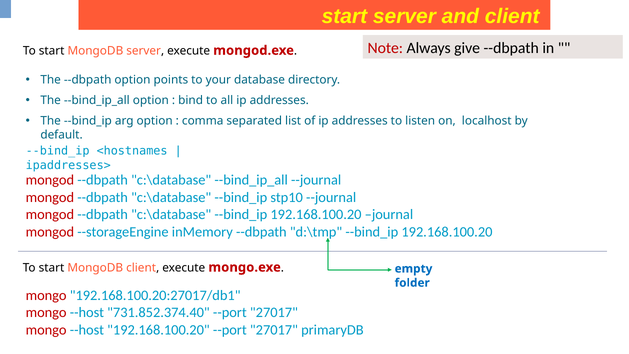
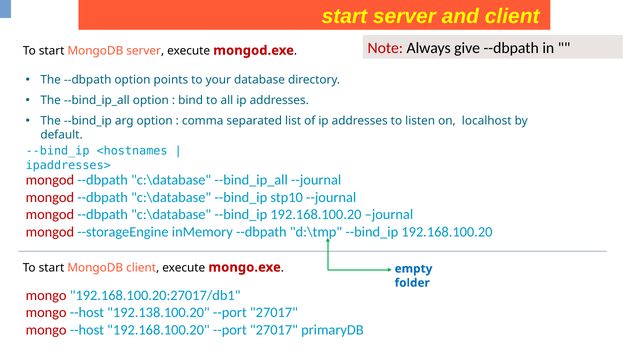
731.852.374.40: 731.852.374.40 -> 192.138.100.20
